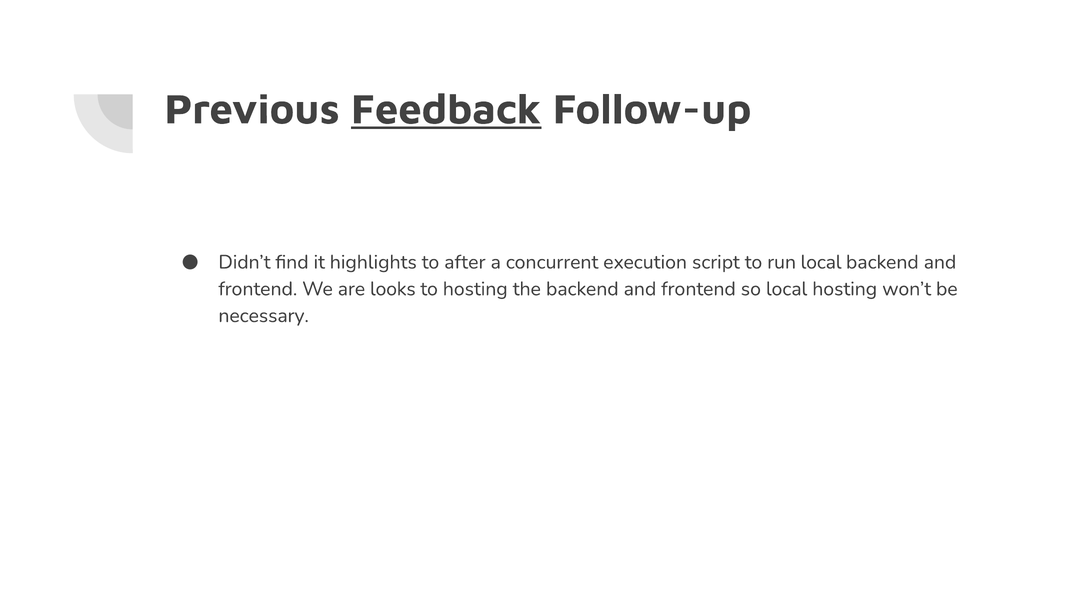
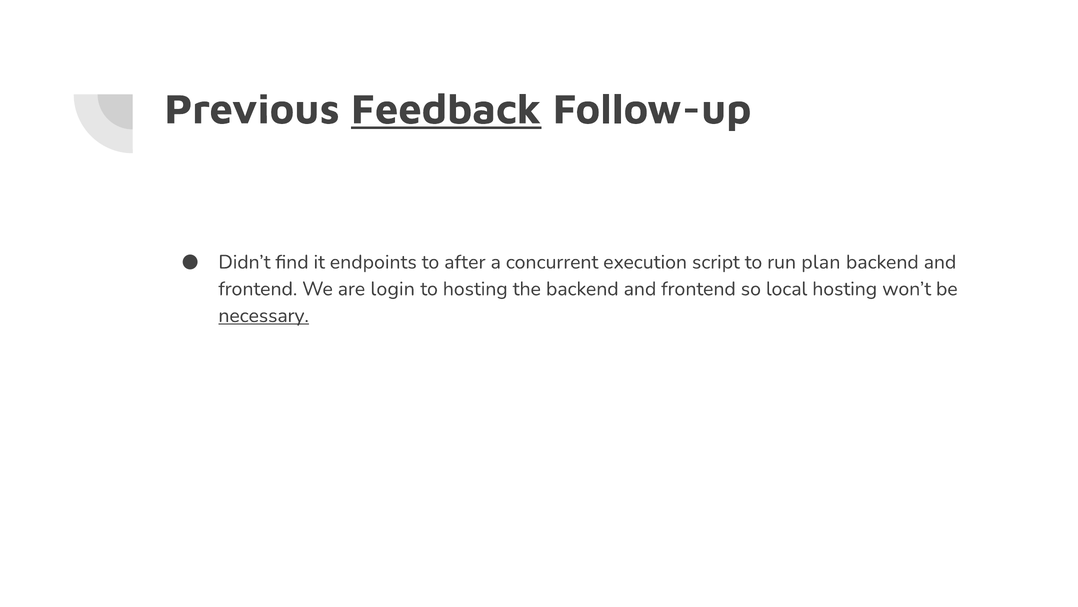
highlights: highlights -> endpoints
run local: local -> plan
looks: looks -> login
necessary underline: none -> present
